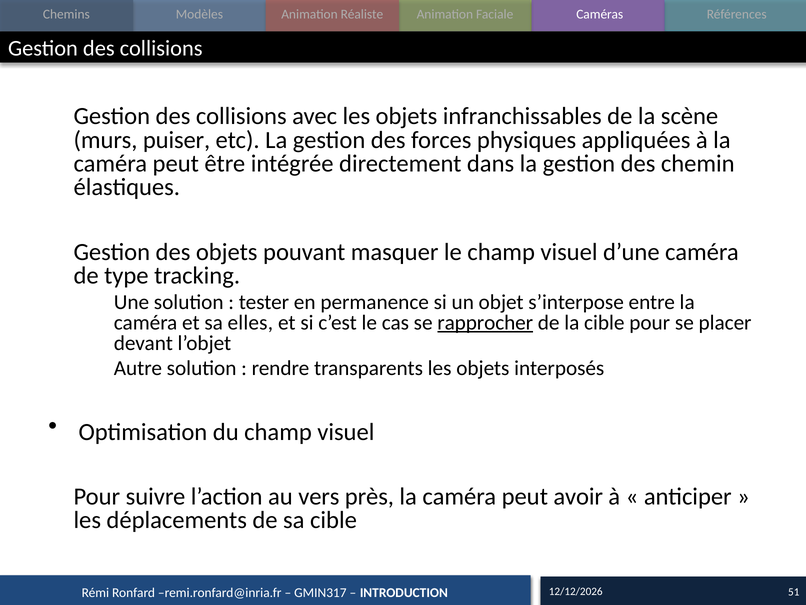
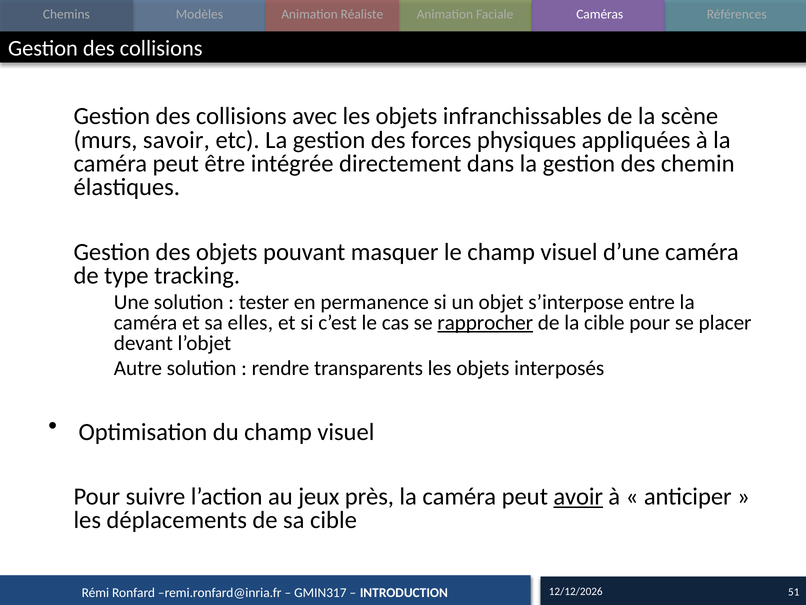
puiser: puiser -> savoir
vers: vers -> jeux
avoir underline: none -> present
